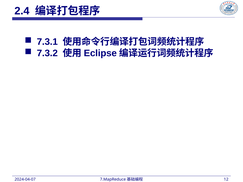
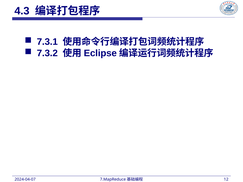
2.4: 2.4 -> 4.3
